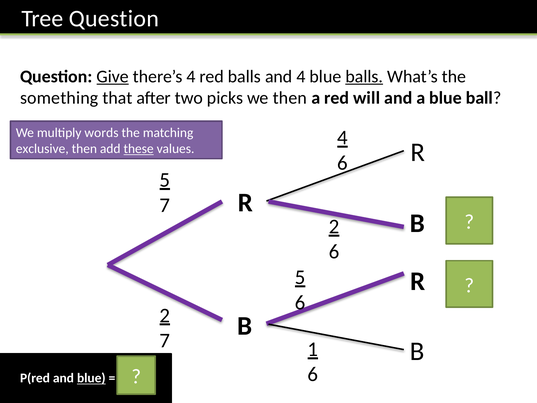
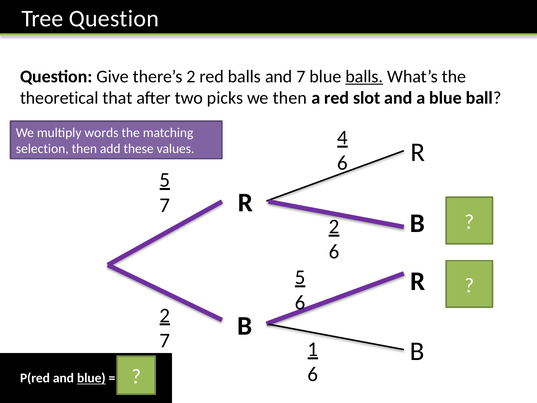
Give underline: present -> none
there’s 4: 4 -> 2
and 4: 4 -> 7
something: something -> theoretical
will: will -> slot
exclusive: exclusive -> selection
these underline: present -> none
